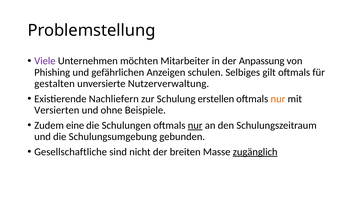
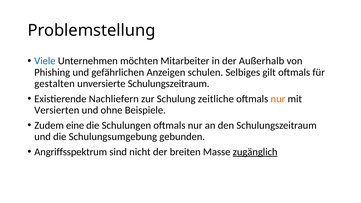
Viele colour: purple -> blue
Anpassung: Anpassung -> Außerhalb
unversierte Nutzerverwaltung: Nutzerverwaltung -> Schulungszeitraum
erstellen: erstellen -> zeitliche
nur at (195, 125) underline: present -> none
Gesellschaftliche: Gesellschaftliche -> Angriffsspektrum
